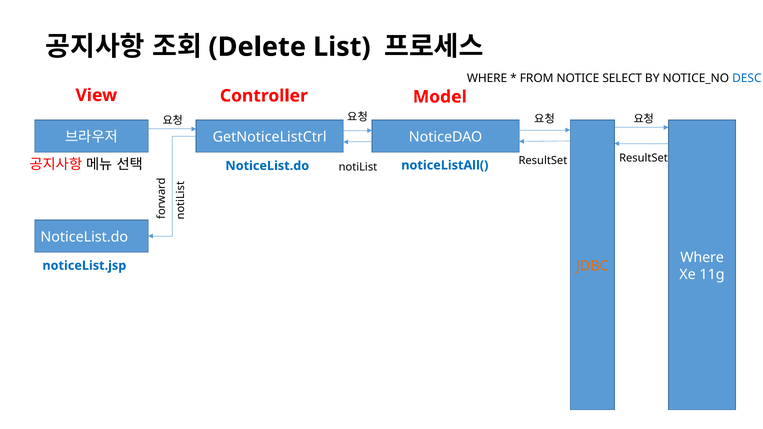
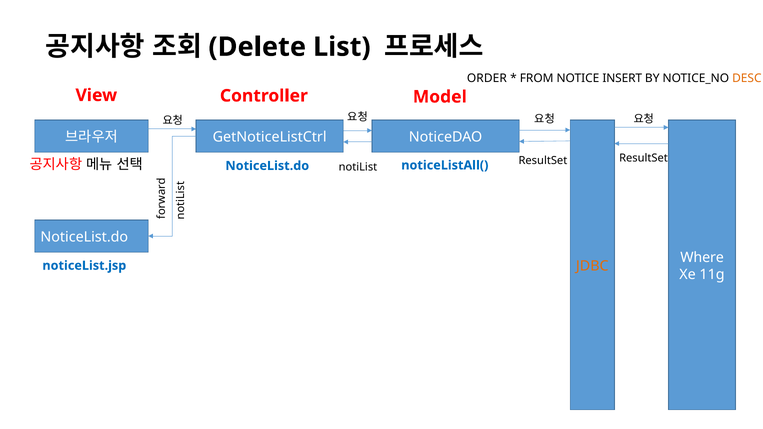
WHERE at (487, 79): WHERE -> ORDER
SELECT: SELECT -> INSERT
DESC colour: blue -> orange
